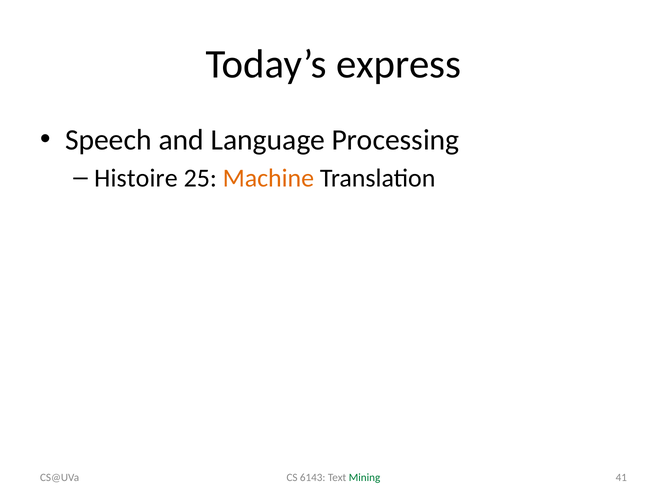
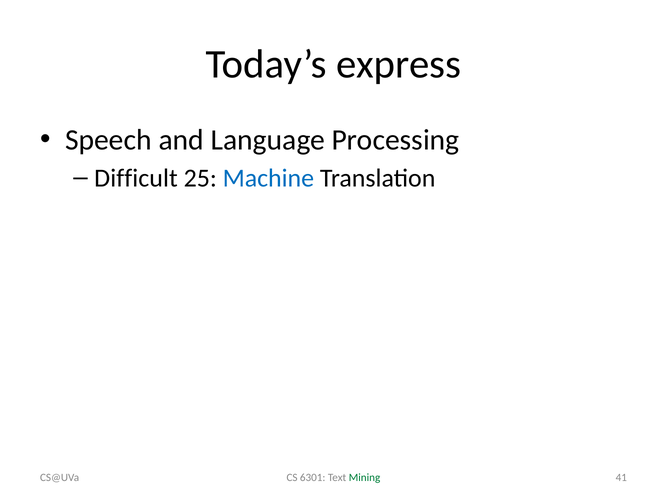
Histoire: Histoire -> Difficult
Machine colour: orange -> blue
6143: 6143 -> 6301
